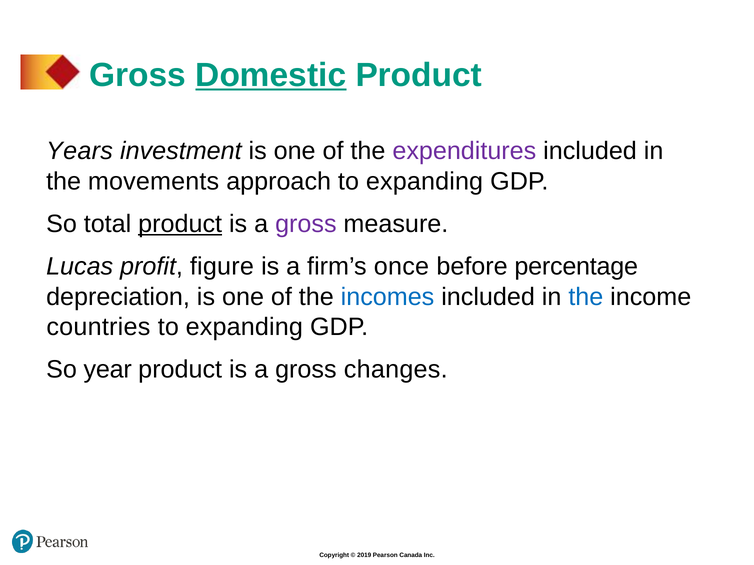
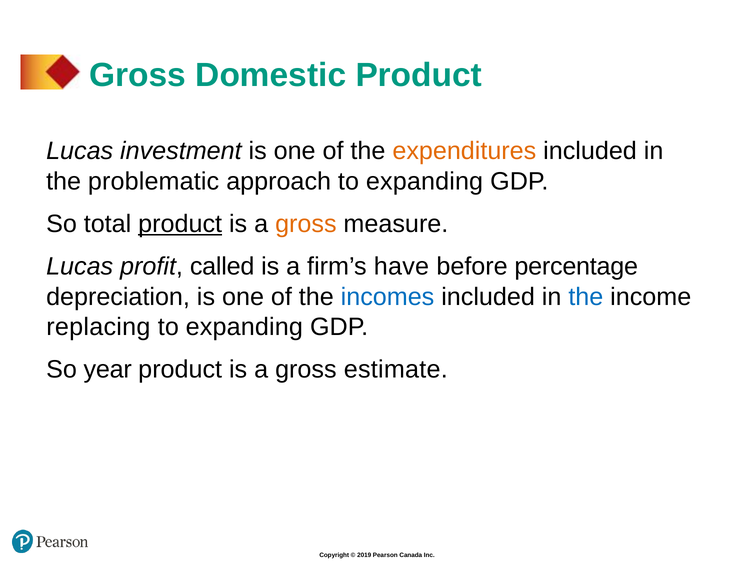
Domestic underline: present -> none
Years at (80, 151): Years -> Lucas
expenditures colour: purple -> orange
movements: movements -> problematic
gross at (306, 224) colour: purple -> orange
figure: figure -> called
once: once -> have
countries: countries -> replacing
changes: changes -> estimate
